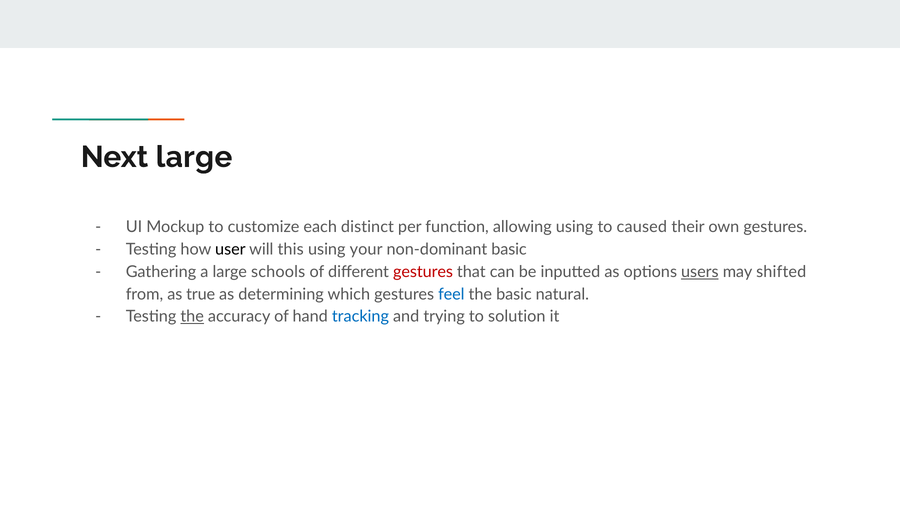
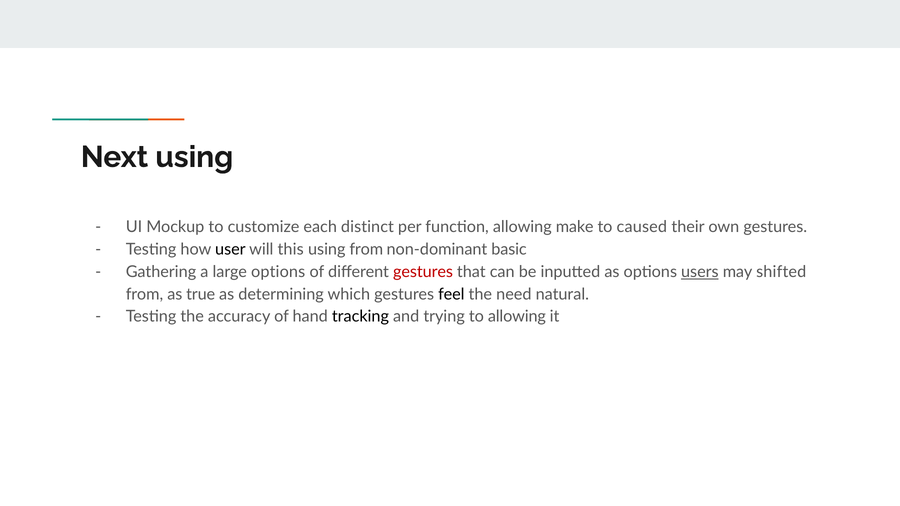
Next large: large -> using
allowing using: using -> make
using your: your -> from
large schools: schools -> options
feel colour: blue -> black
the basic: basic -> need
the at (192, 317) underline: present -> none
tracking colour: blue -> black
to solution: solution -> allowing
